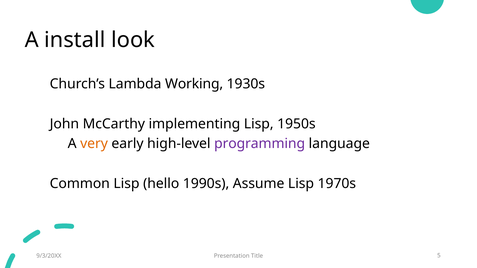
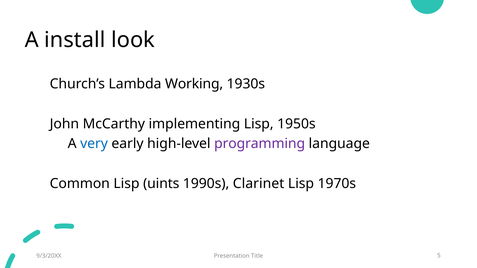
very colour: orange -> blue
hello: hello -> uints
Assume: Assume -> Clarinet
